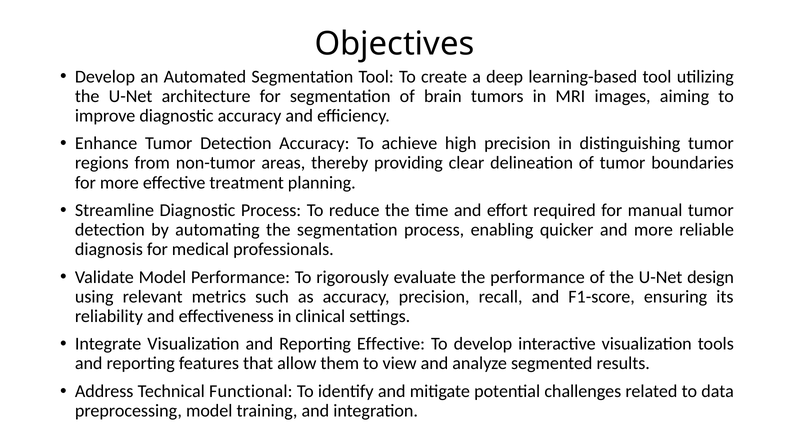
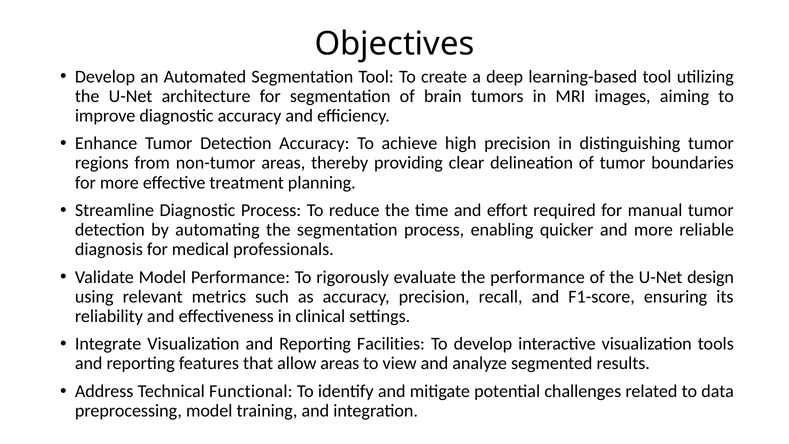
Reporting Effective: Effective -> Facilities
allow them: them -> areas
